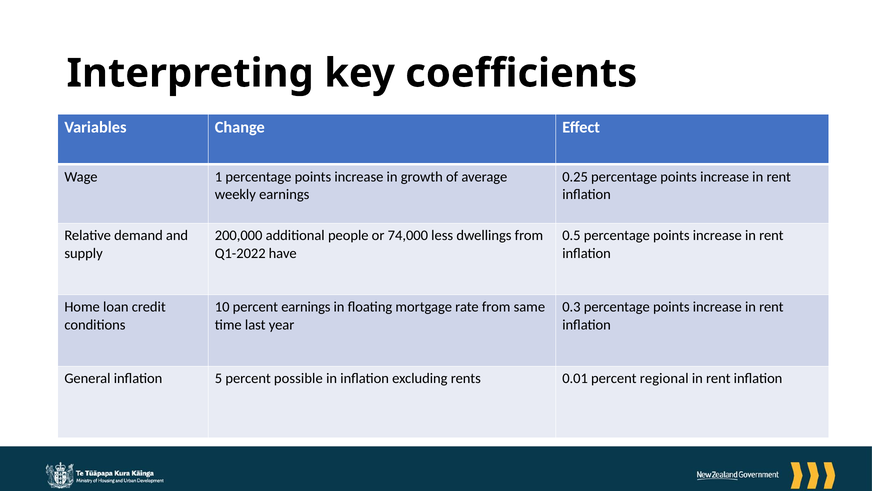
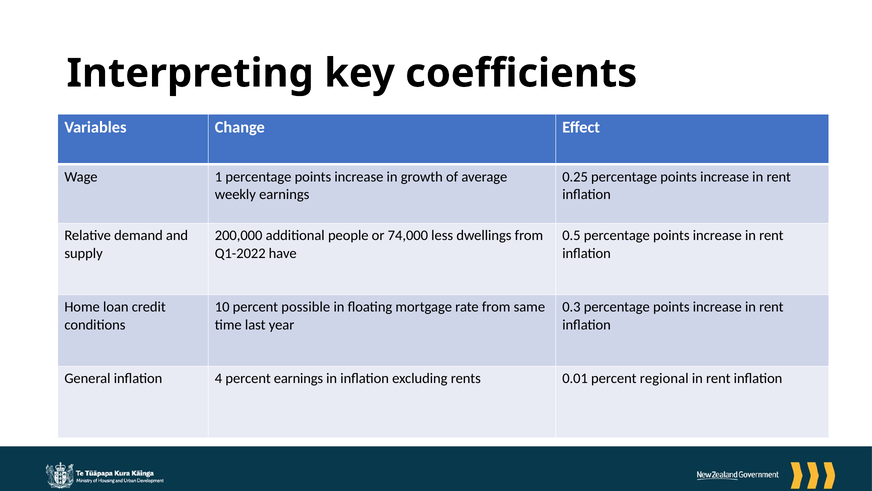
percent earnings: earnings -> possible
5: 5 -> 4
percent possible: possible -> earnings
